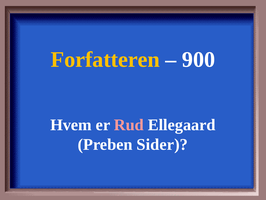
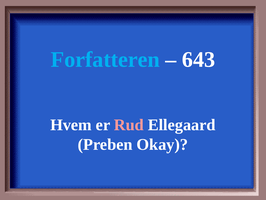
Forfatteren colour: yellow -> light blue
900: 900 -> 643
Sider: Sider -> Okay
